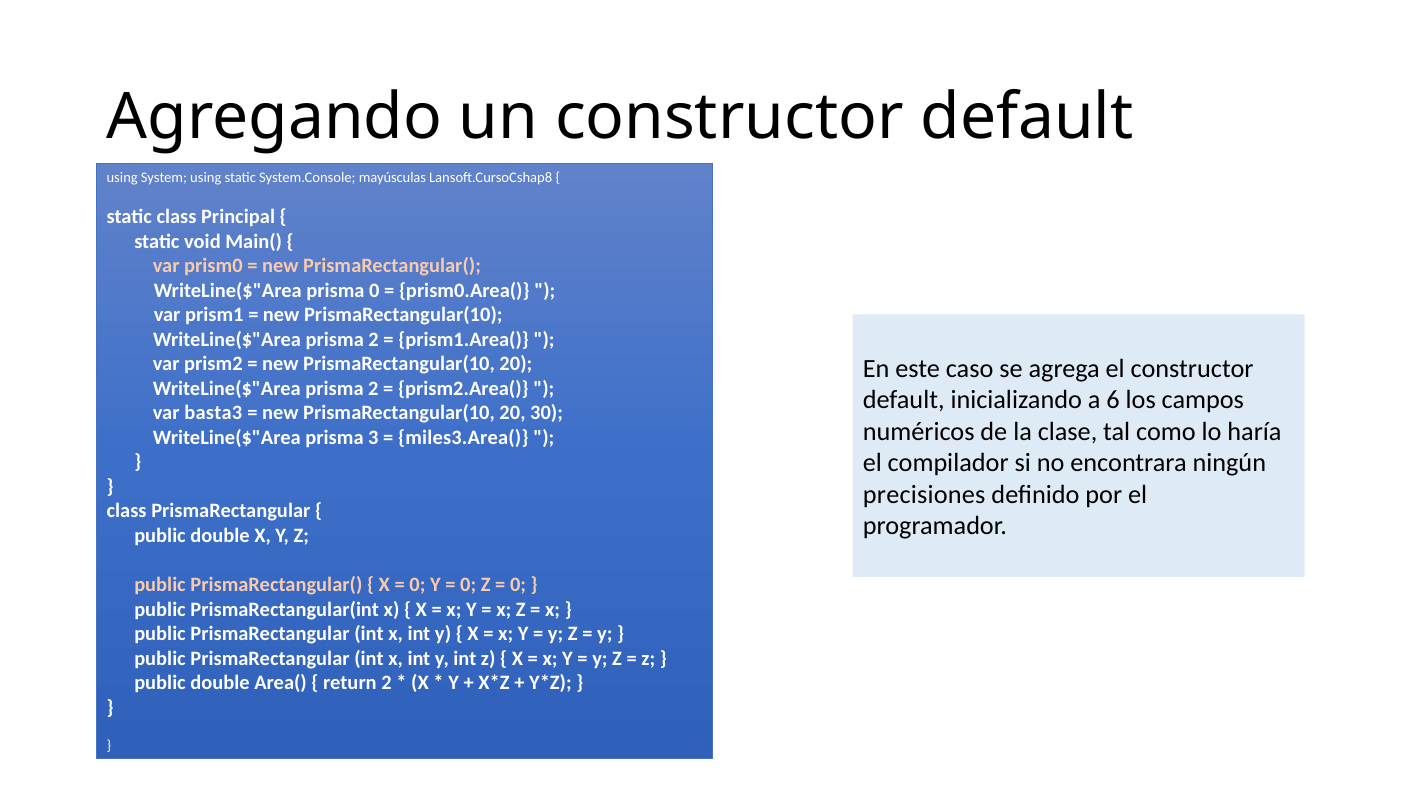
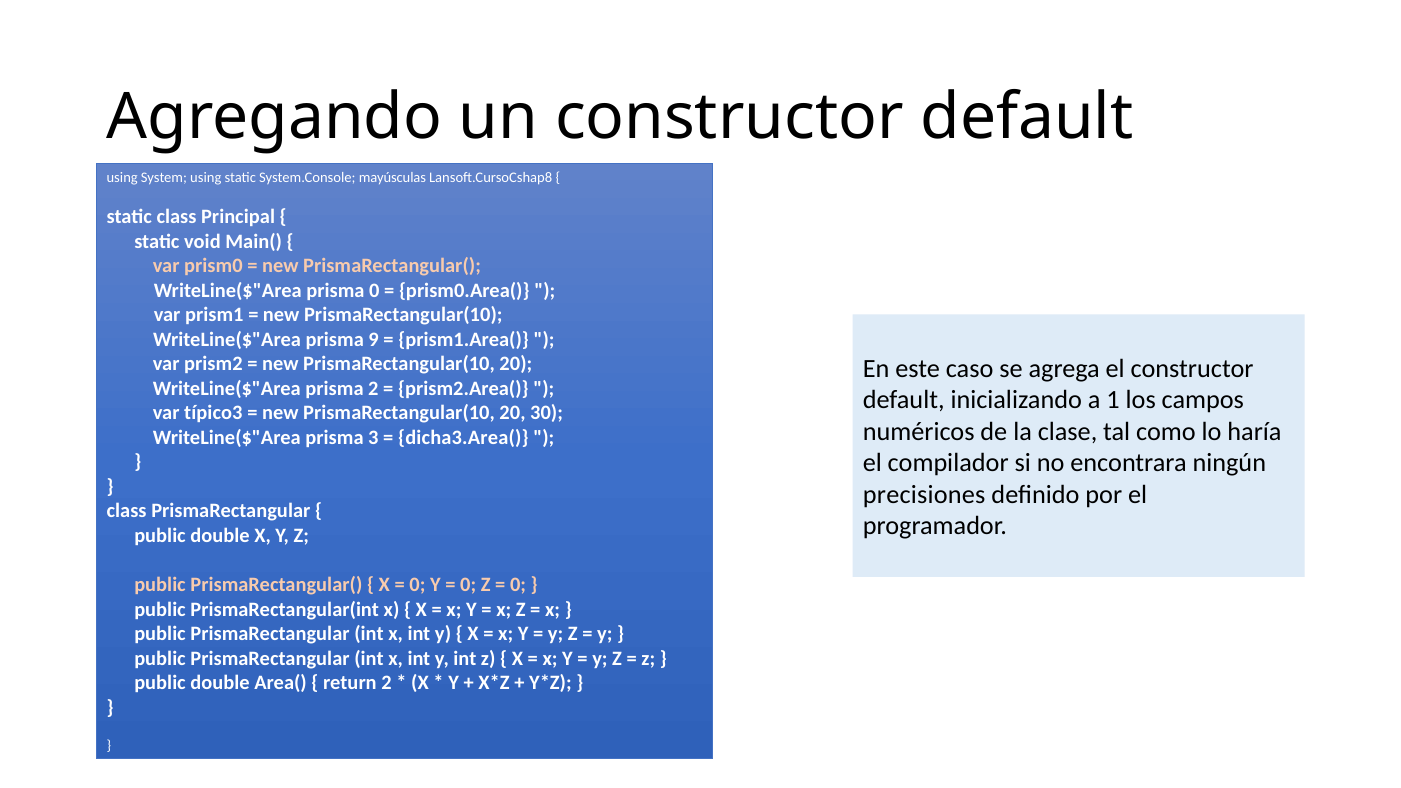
2 at (374, 340): 2 -> 9
6: 6 -> 1
basta3: basta3 -> típico3
miles3.Area(: miles3.Area( -> dicha3.Area(
